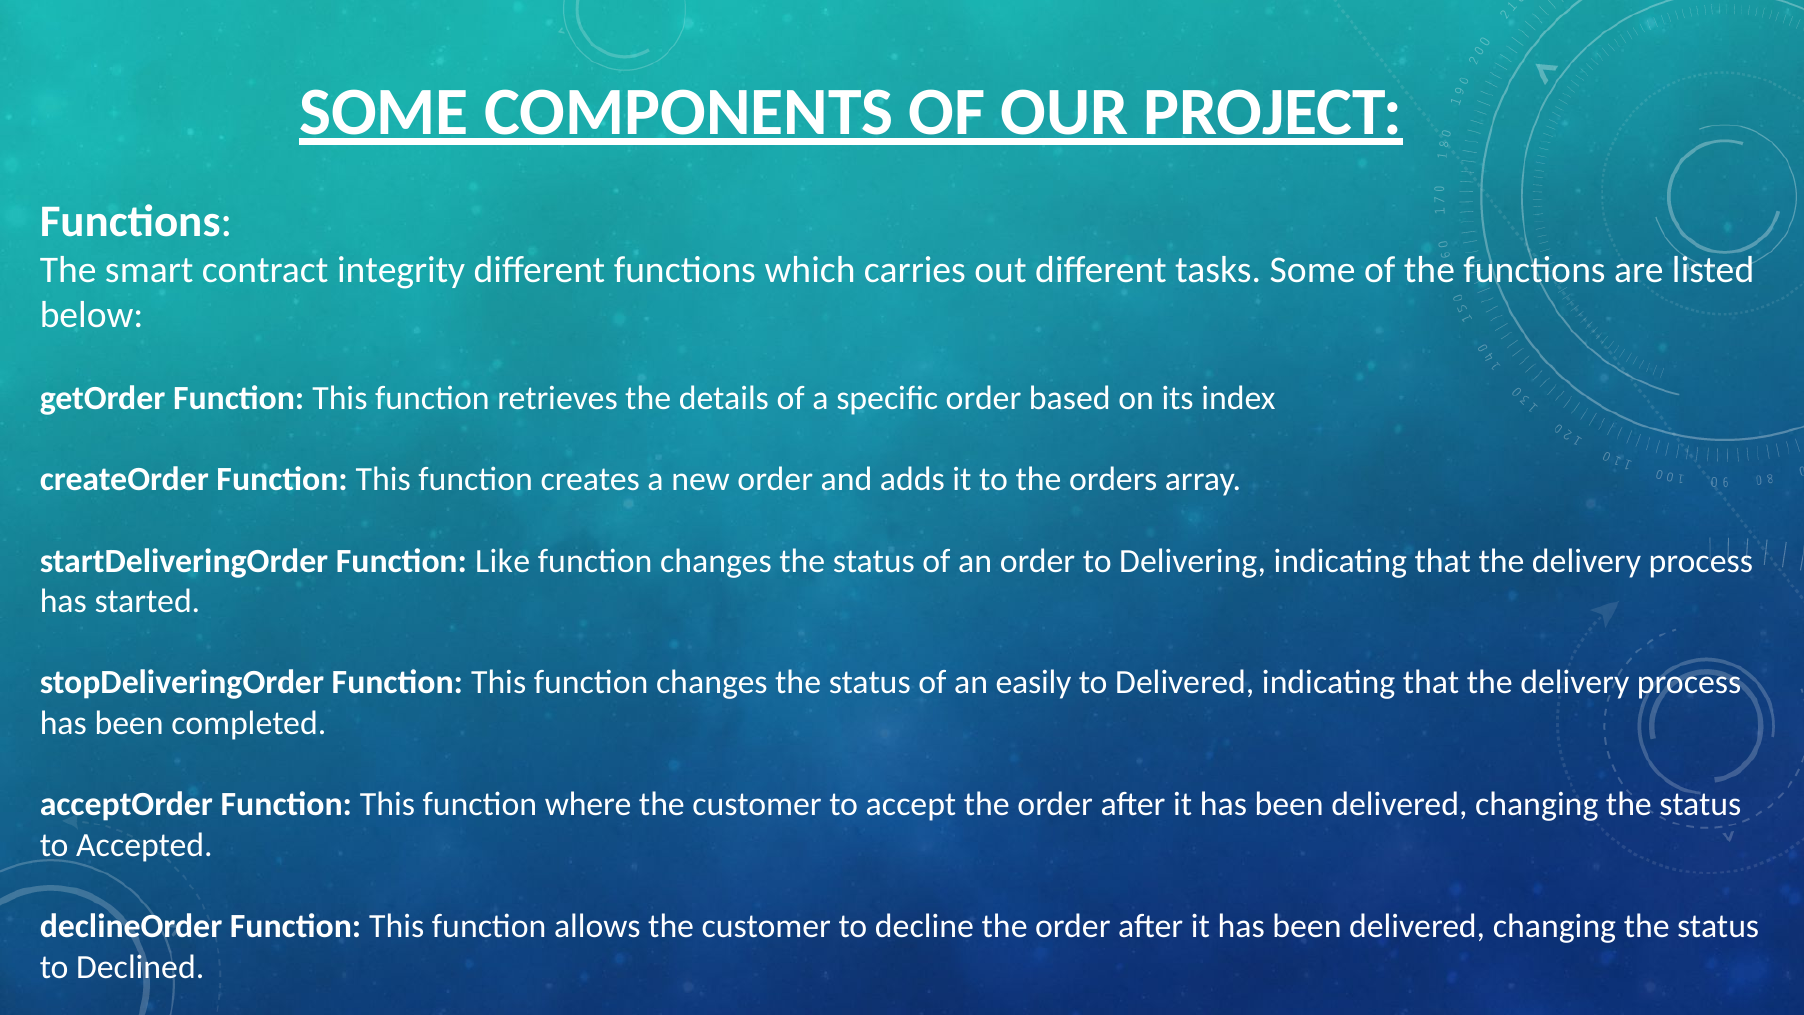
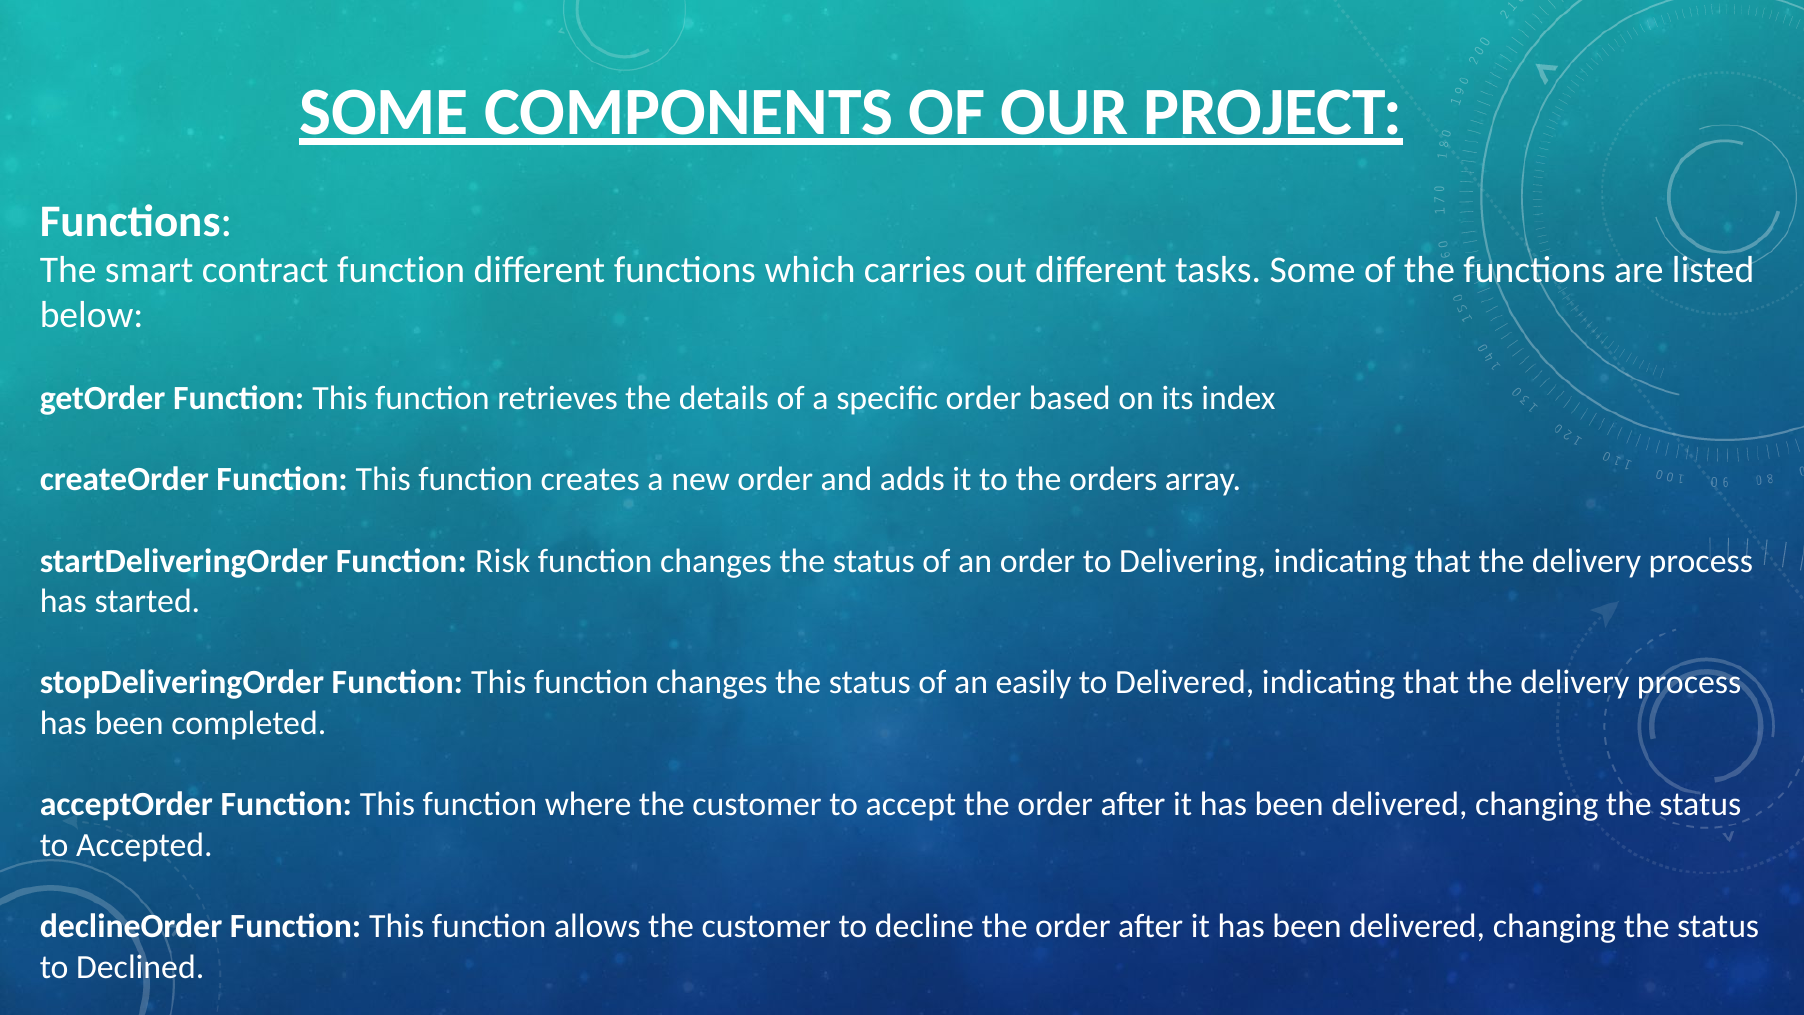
contract integrity: integrity -> function
Like: Like -> Risk
